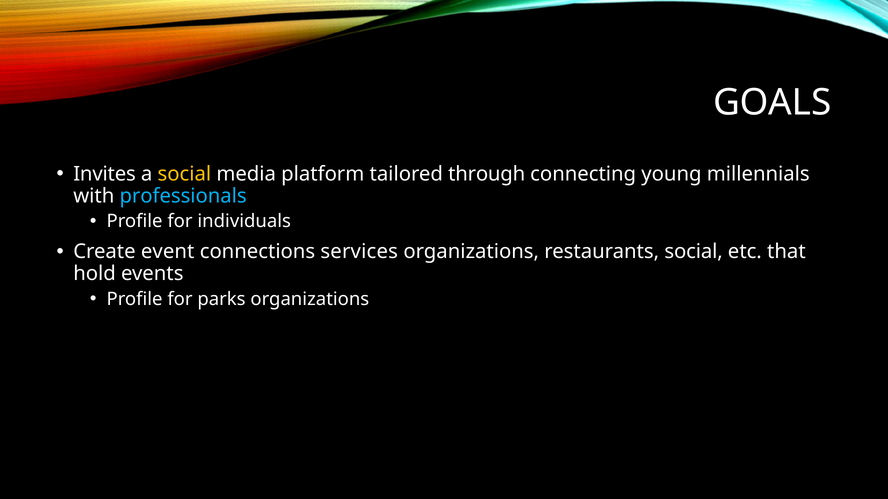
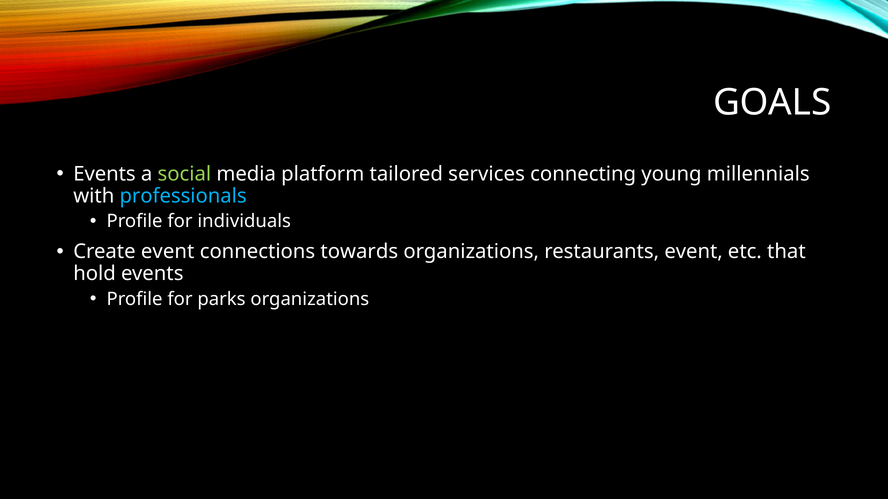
Invites at (105, 174): Invites -> Events
social at (184, 174) colour: yellow -> light green
through: through -> services
services: services -> towards
restaurants social: social -> event
